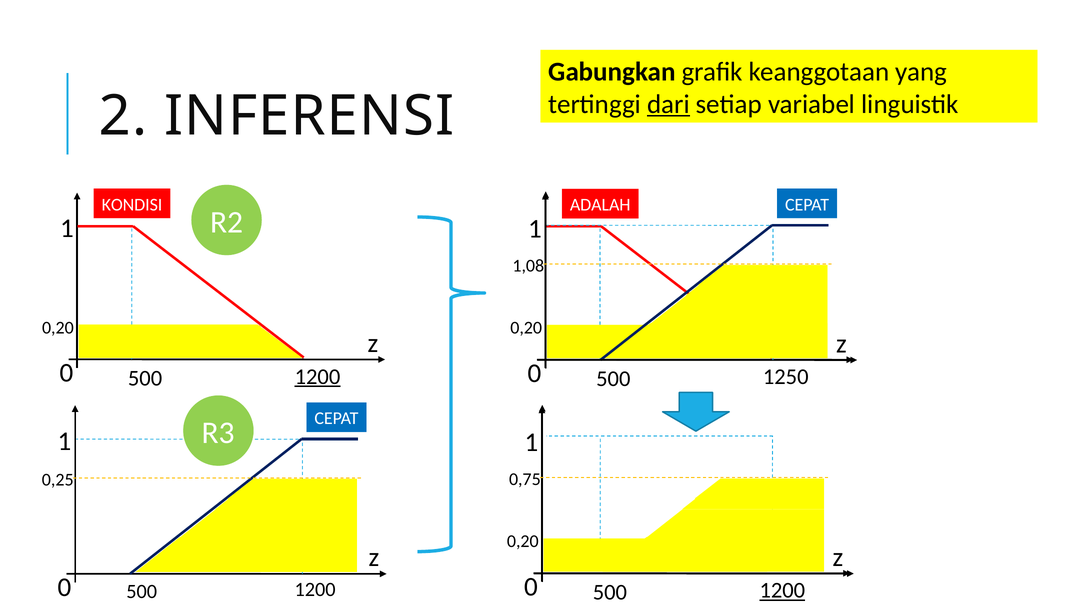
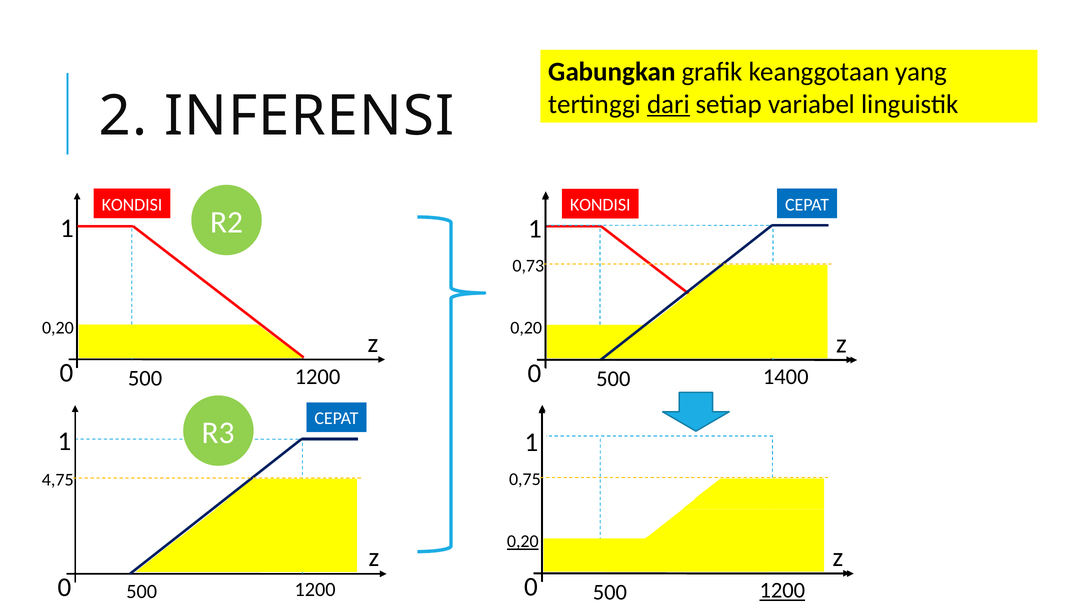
ADALAH at (600, 205): ADALAH -> KONDISI
1,08: 1,08 -> 0,73
1200 at (317, 377) underline: present -> none
1250: 1250 -> 1400
0,25: 0,25 -> 4,75
0,20 at (523, 542) underline: none -> present
